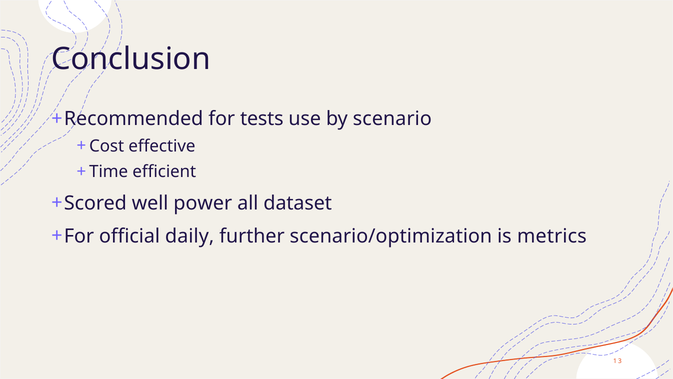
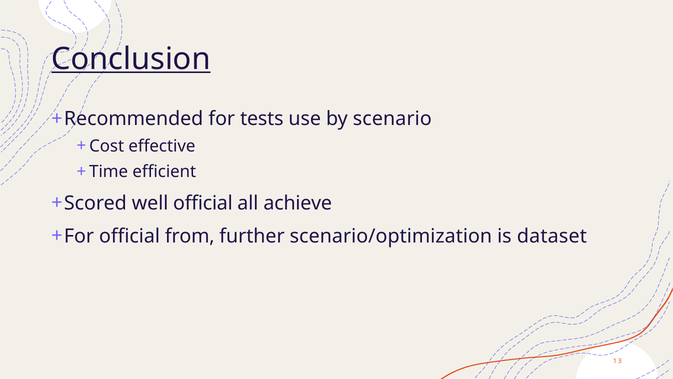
Conclusion underline: none -> present
well power: power -> official
dataset: dataset -> achieve
daily: daily -> from
metrics: metrics -> dataset
